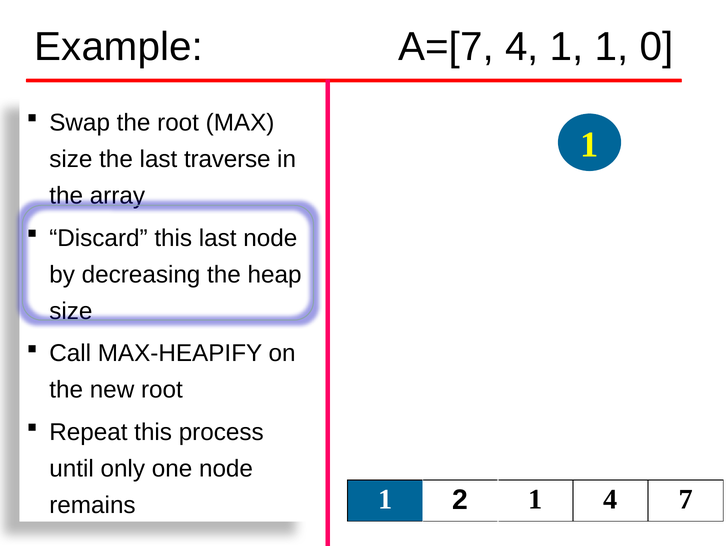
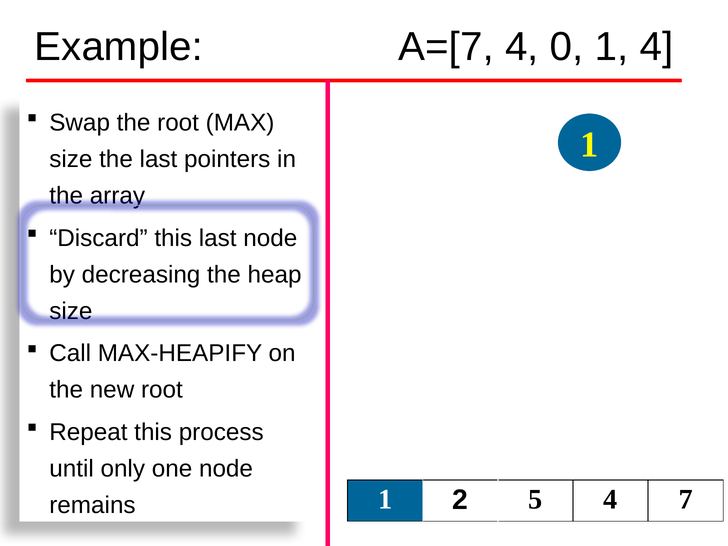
4 1: 1 -> 0
1 0: 0 -> 4
traverse: traverse -> pointers
2 1: 1 -> 5
